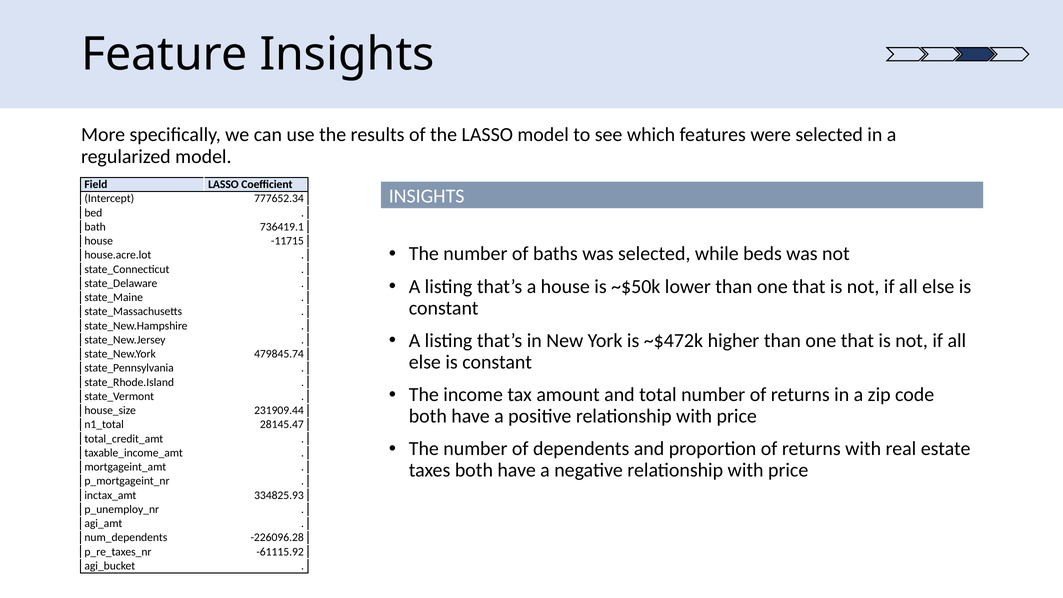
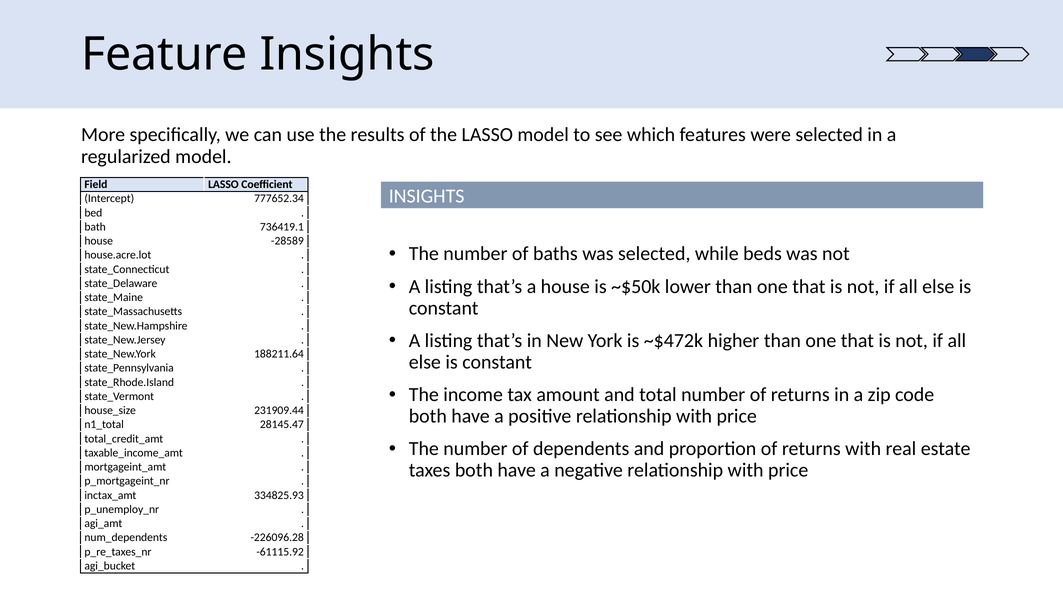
-11715: -11715 -> -28589
479845.74: 479845.74 -> 188211.64
